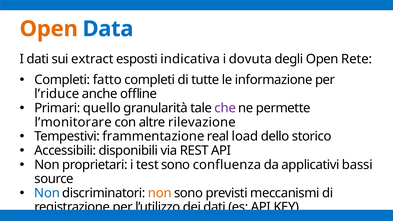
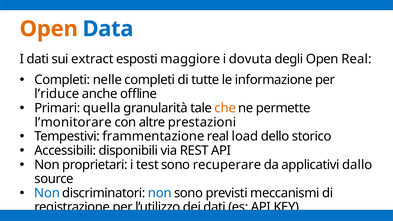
indicativa: indicativa -> maggiore
Open Rete: Rete -> Real
fatto: fatto -> nelle
quello: quello -> quella
che colour: purple -> orange
rilevazione: rilevazione -> prestazioni
confluenza: confluenza -> recuperare
bassi: bassi -> dallo
non at (160, 193) colour: orange -> blue
